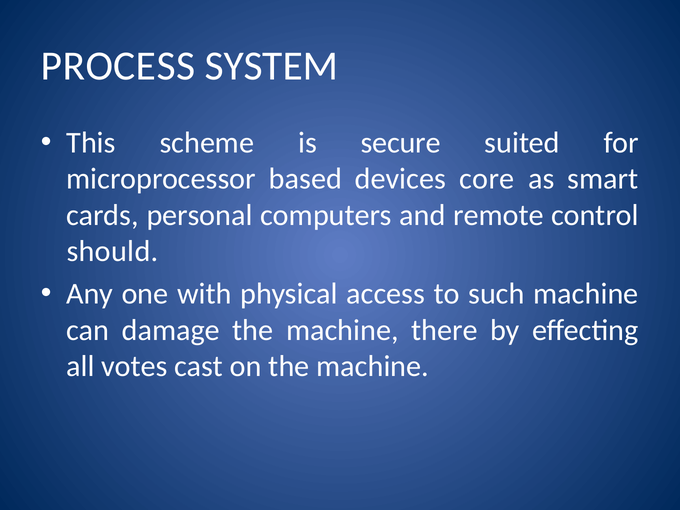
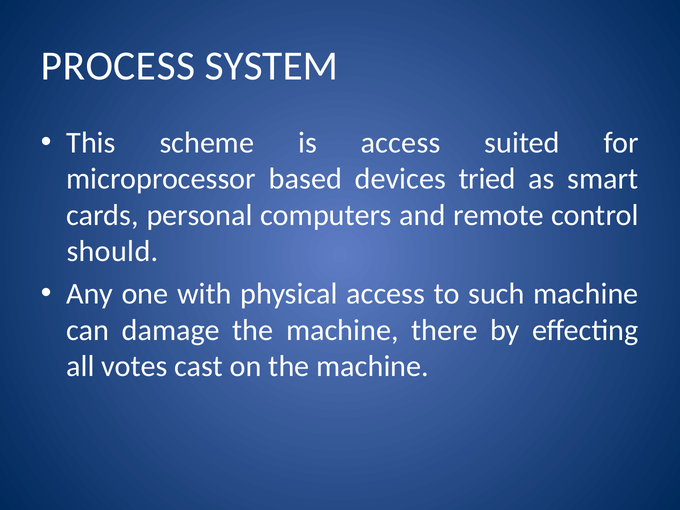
is secure: secure -> access
core: core -> tried
